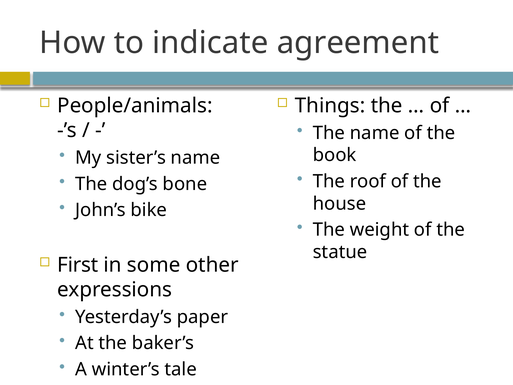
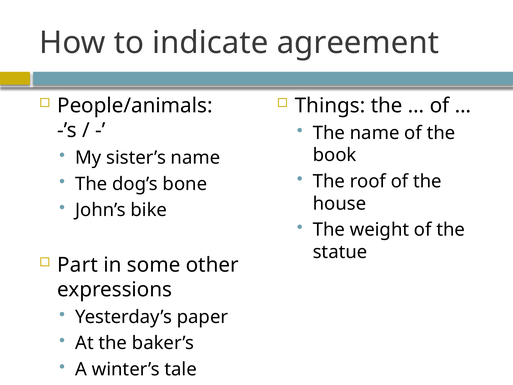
First: First -> Part
